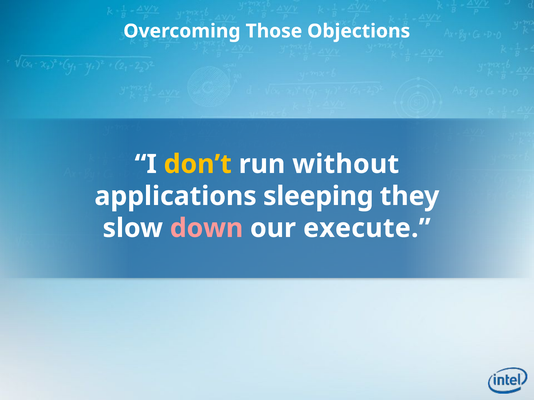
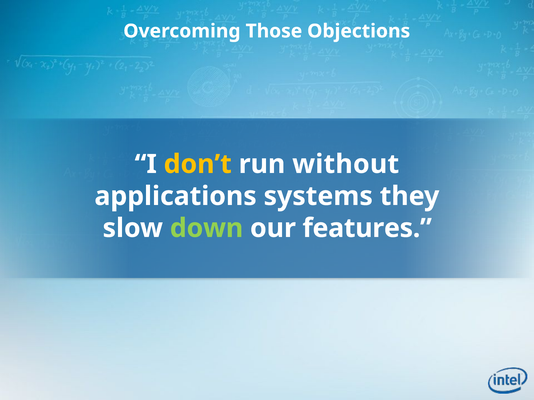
sleeping: sleeping -> systems
down colour: pink -> light green
execute: execute -> features
